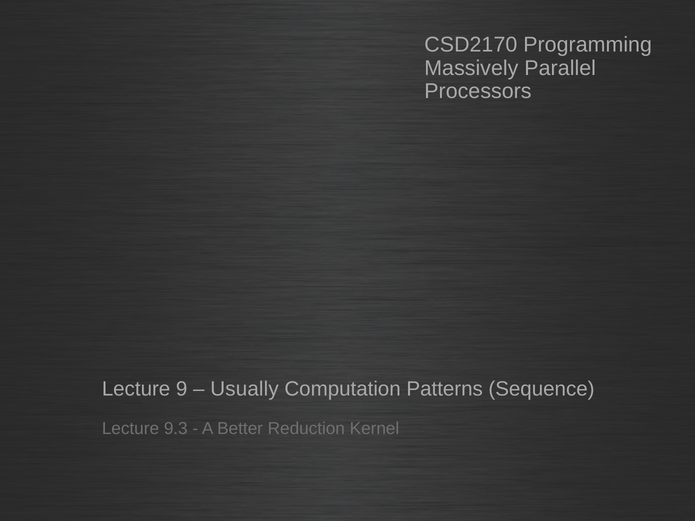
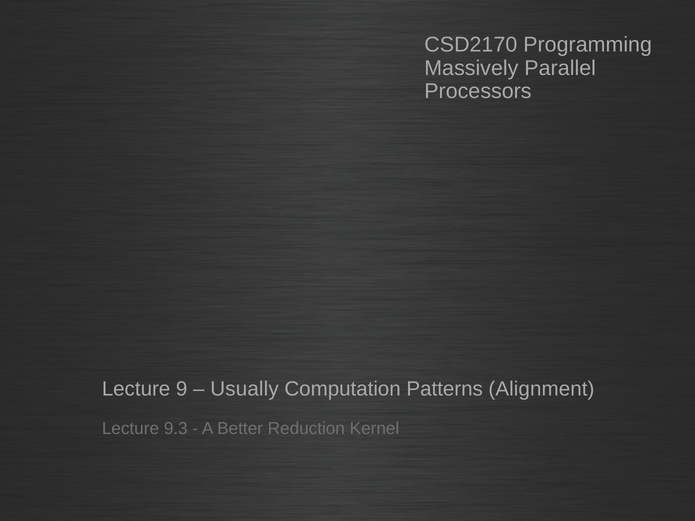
Sequence: Sequence -> Alignment
